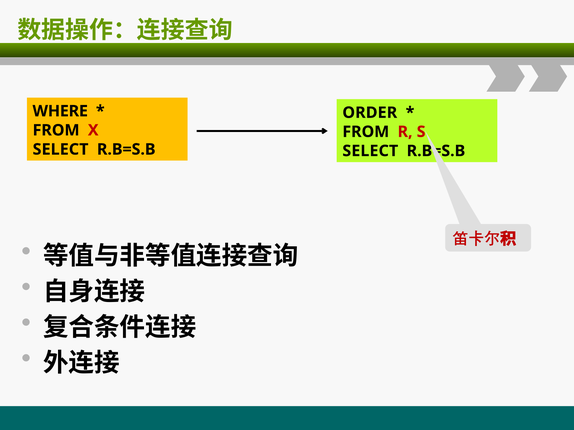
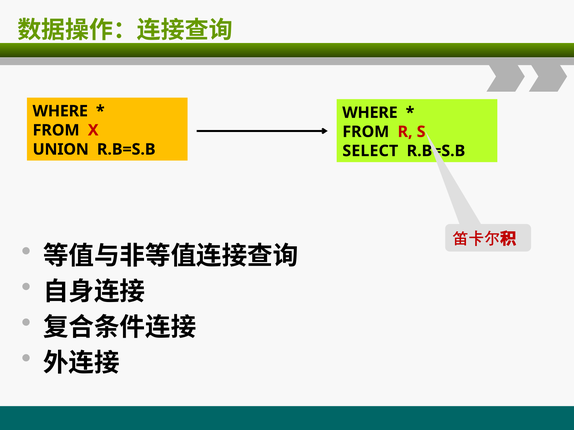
ORDER at (370, 113): ORDER -> WHERE
SELECT at (61, 150): SELECT -> UNION
